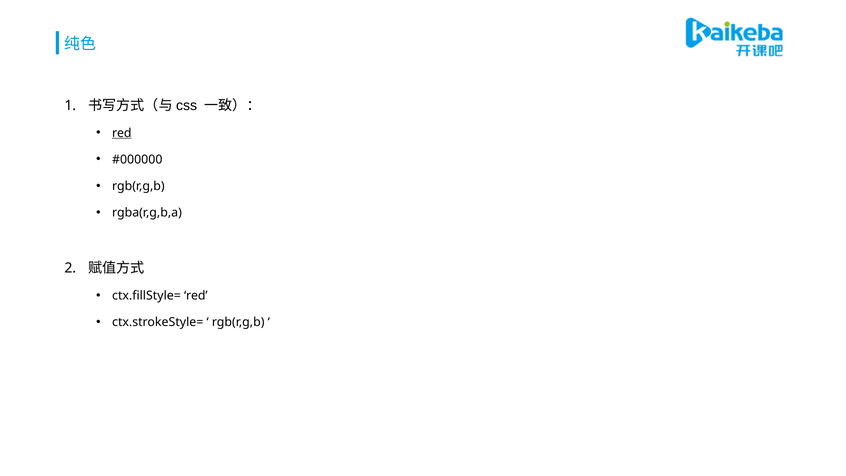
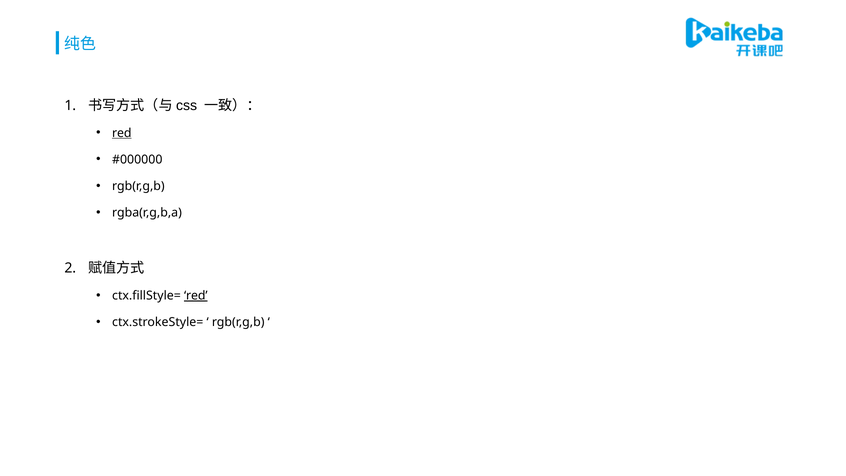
red at (196, 296) underline: none -> present
